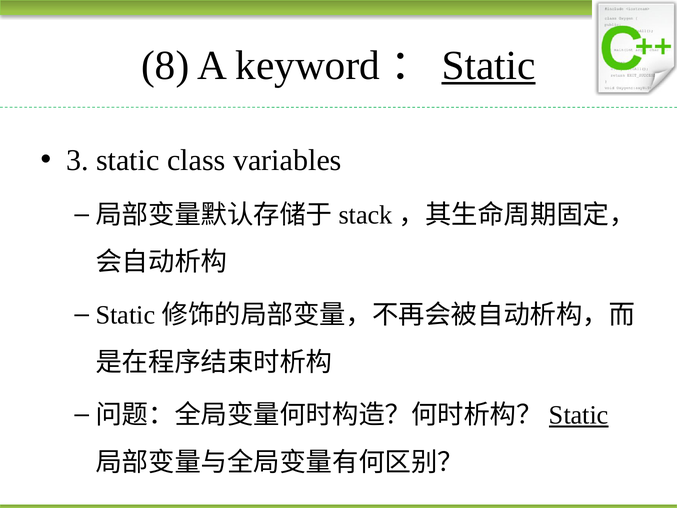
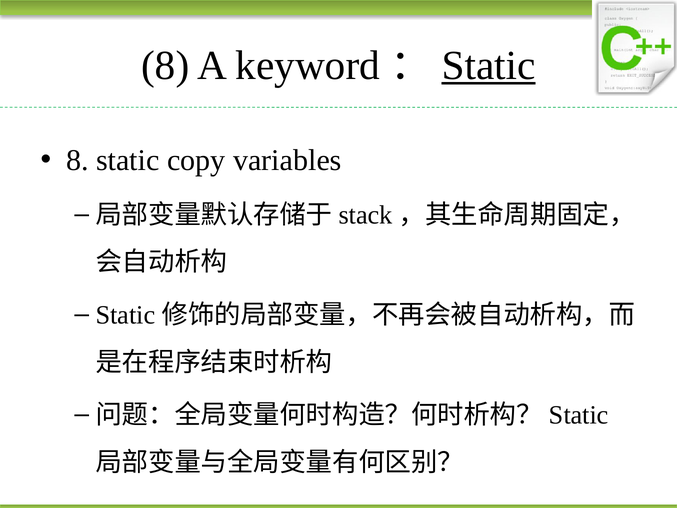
3 at (77, 160): 3 -> 8
class: class -> copy
Static at (579, 415) underline: present -> none
